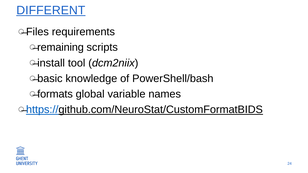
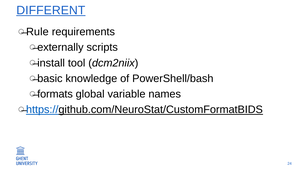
Files: Files -> Rule
remaining: remaining -> externally
